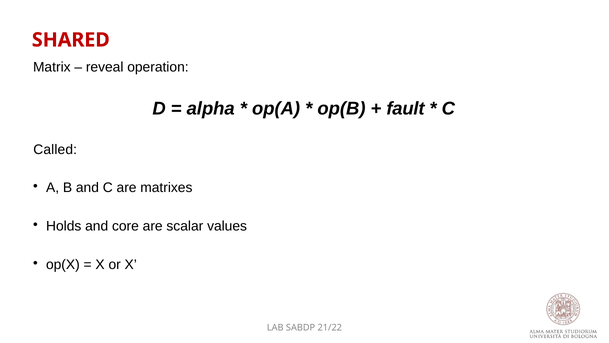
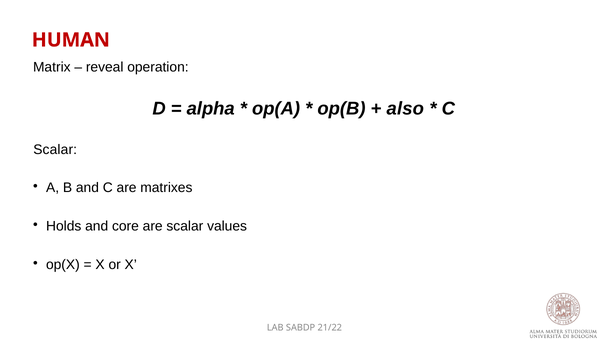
SHARED: SHARED -> HUMAN
fault: fault -> also
Called at (55, 149): Called -> Scalar
